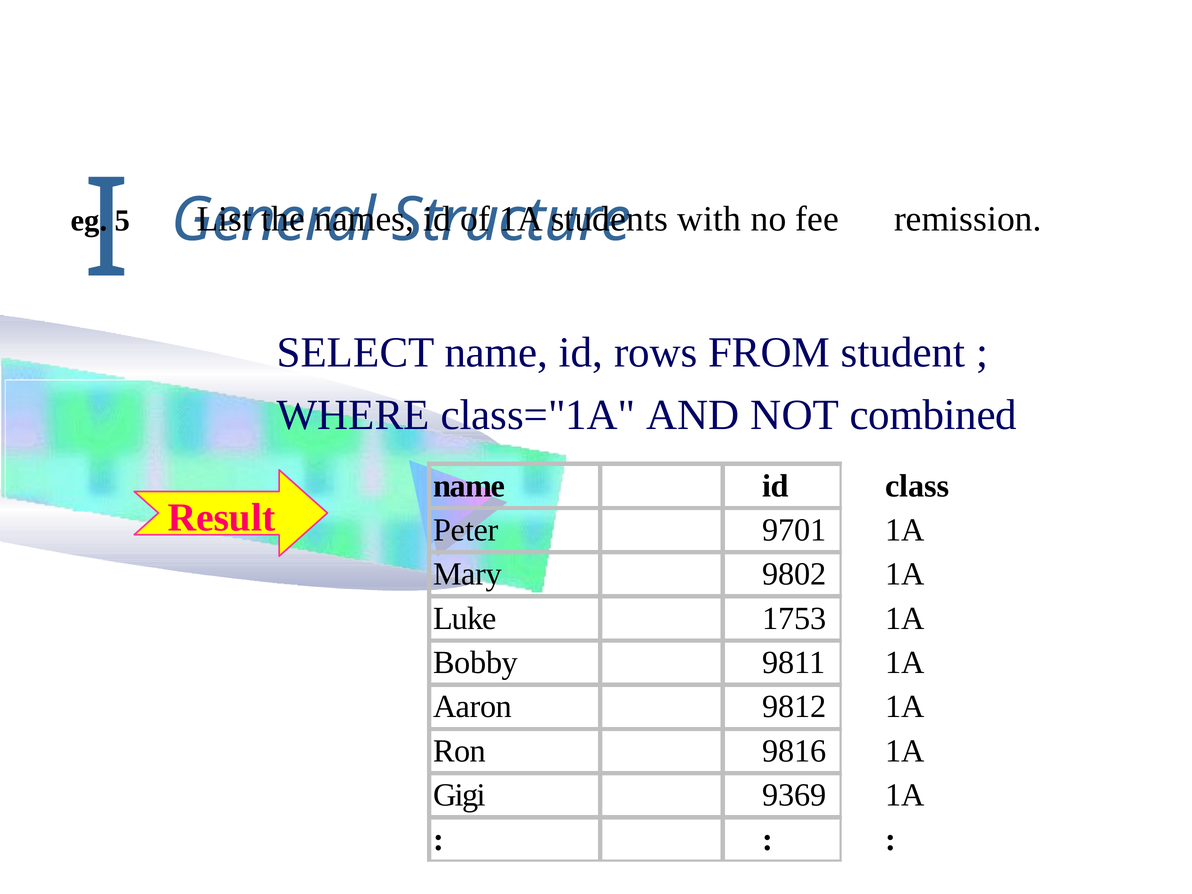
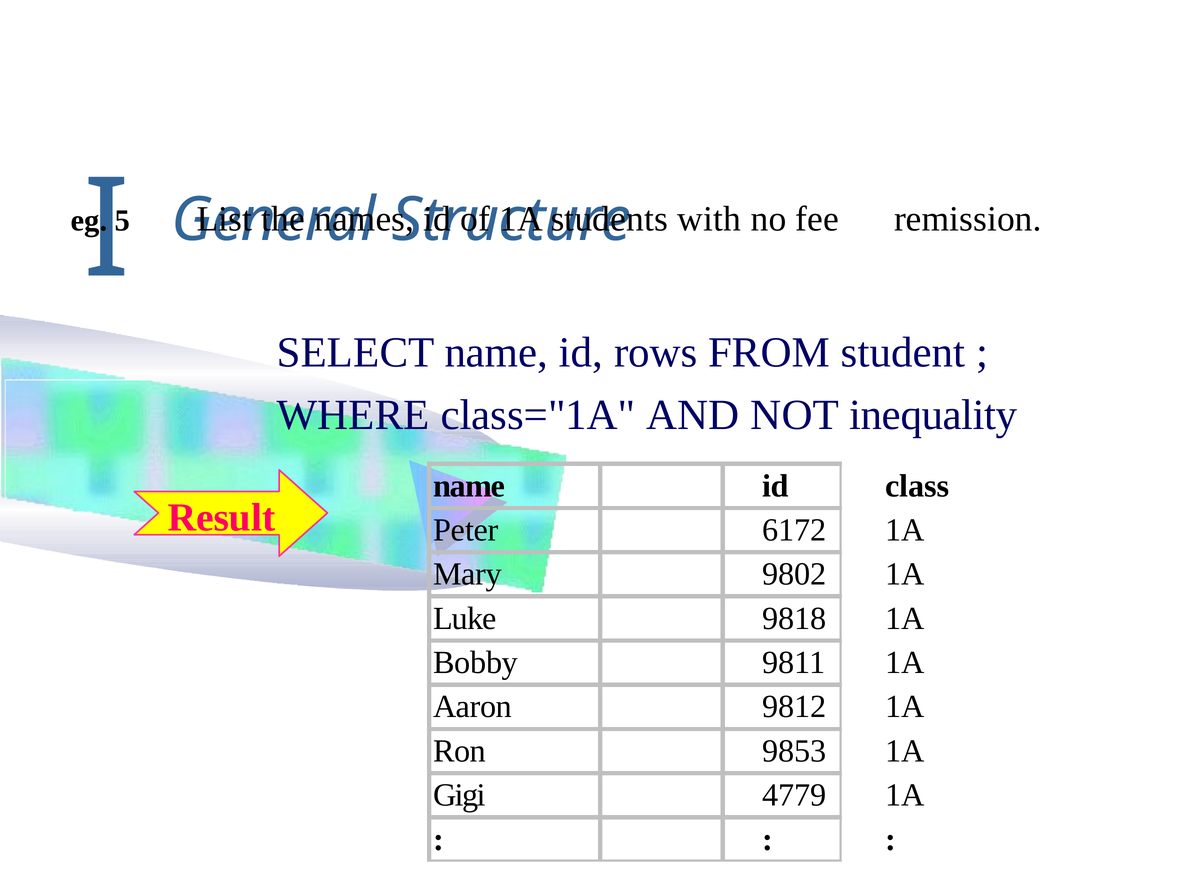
combined: combined -> inequality
9701: 9701 -> 6172
1753: 1753 -> 9818
9816: 9816 -> 9853
9369: 9369 -> 4779
